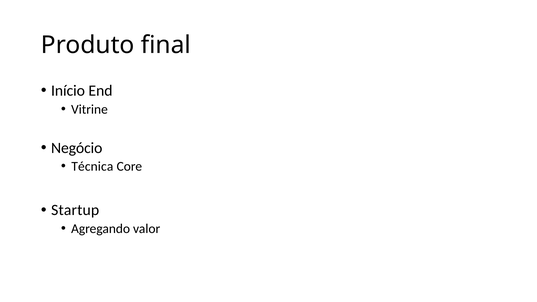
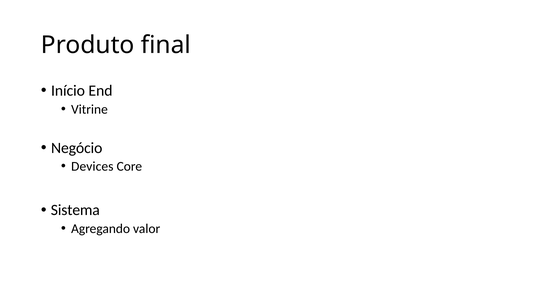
Técnica: Técnica -> Devices
Startup: Startup -> Sistema
